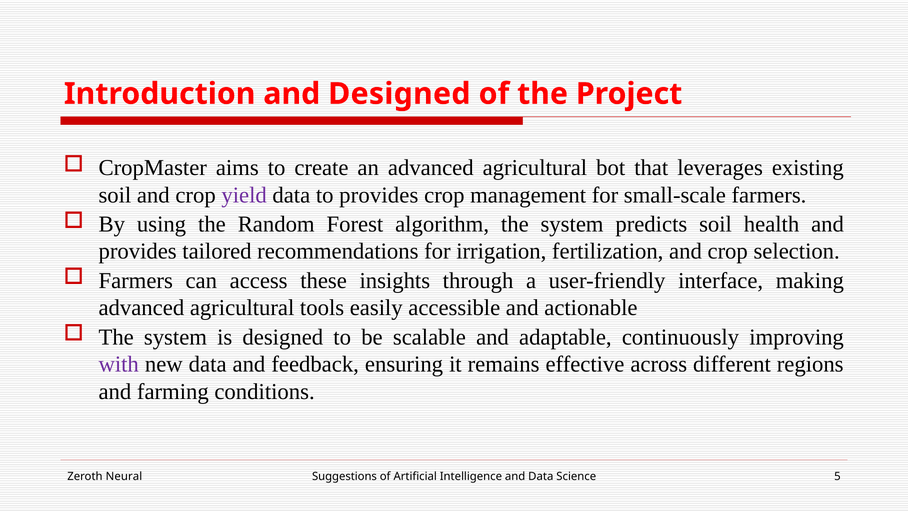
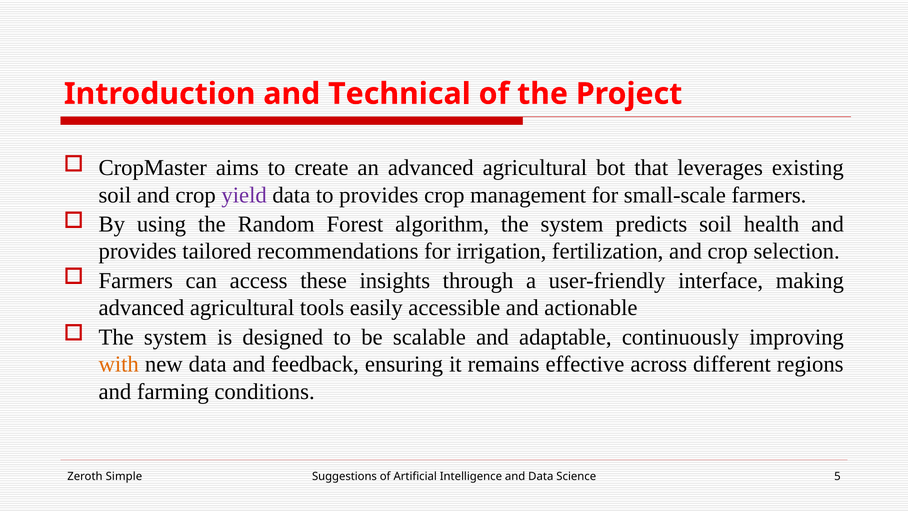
and Designed: Designed -> Technical
with colour: purple -> orange
Neural: Neural -> Simple
